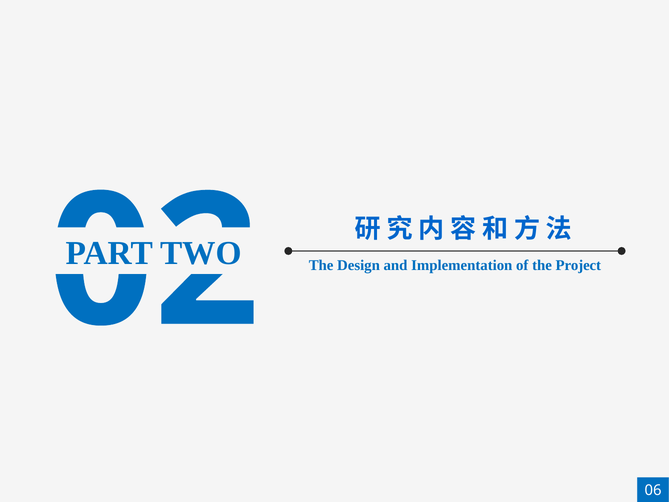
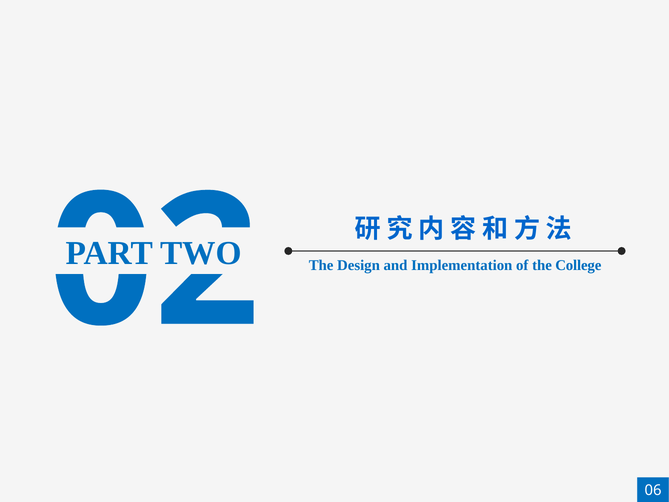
Project: Project -> College
